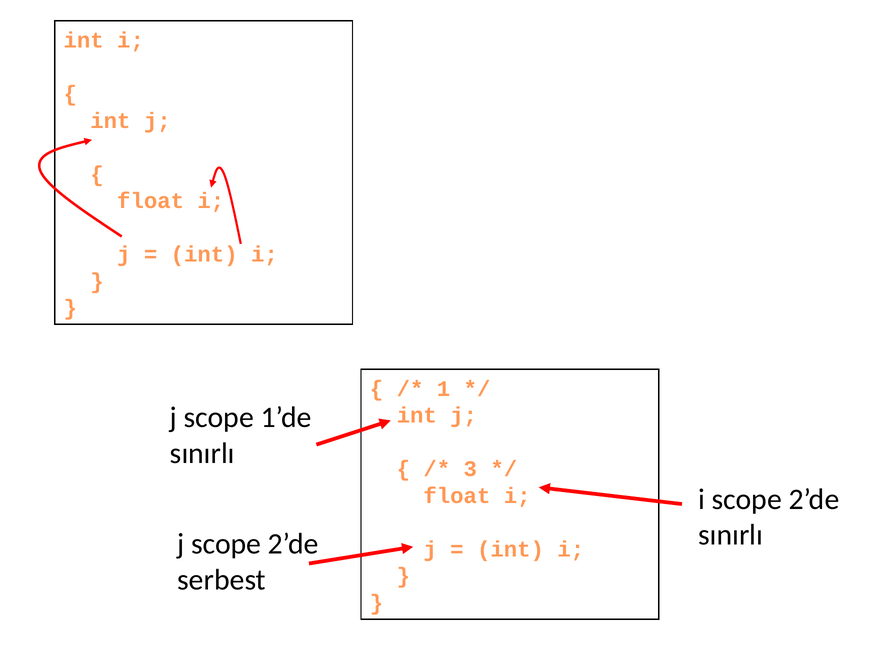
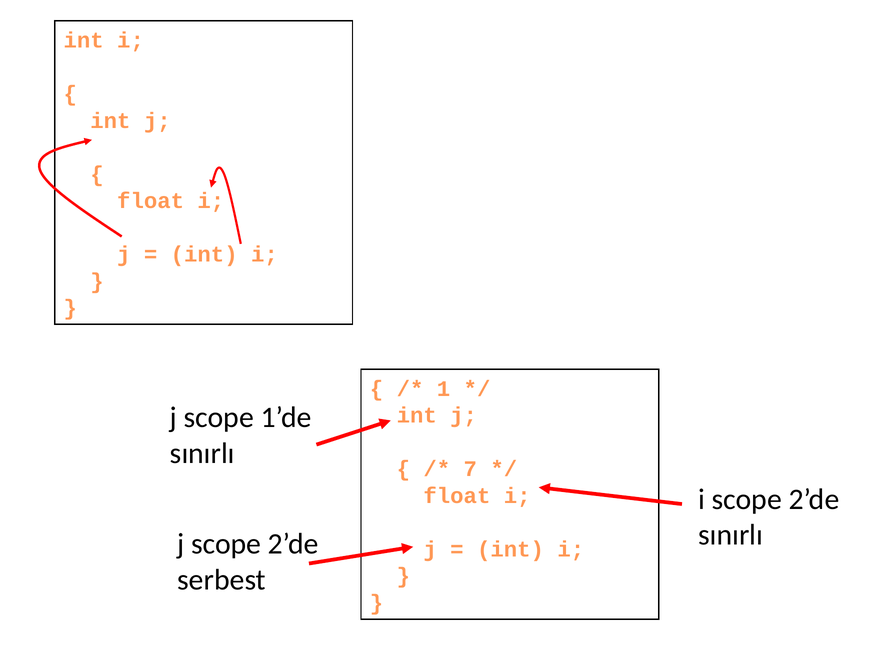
3: 3 -> 7
